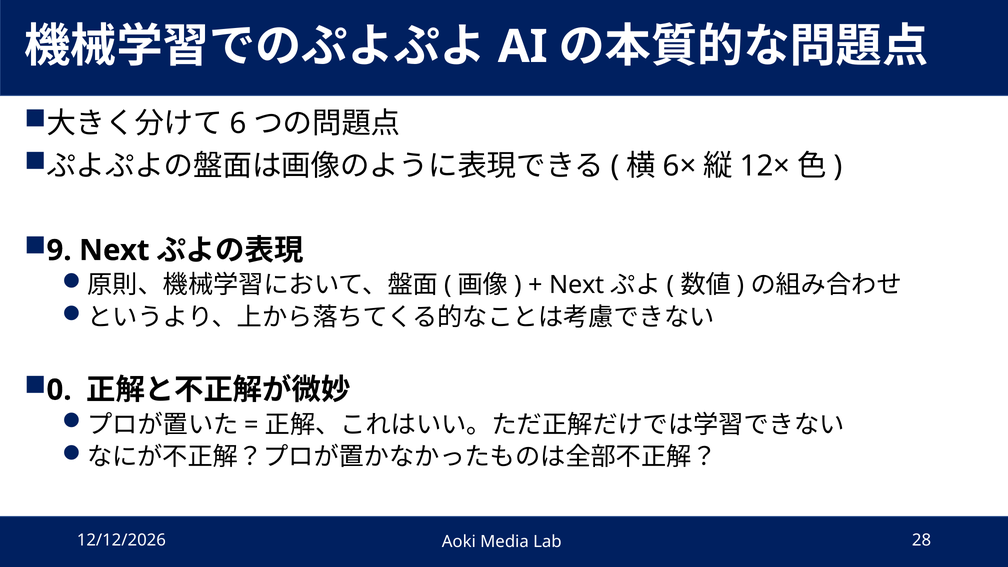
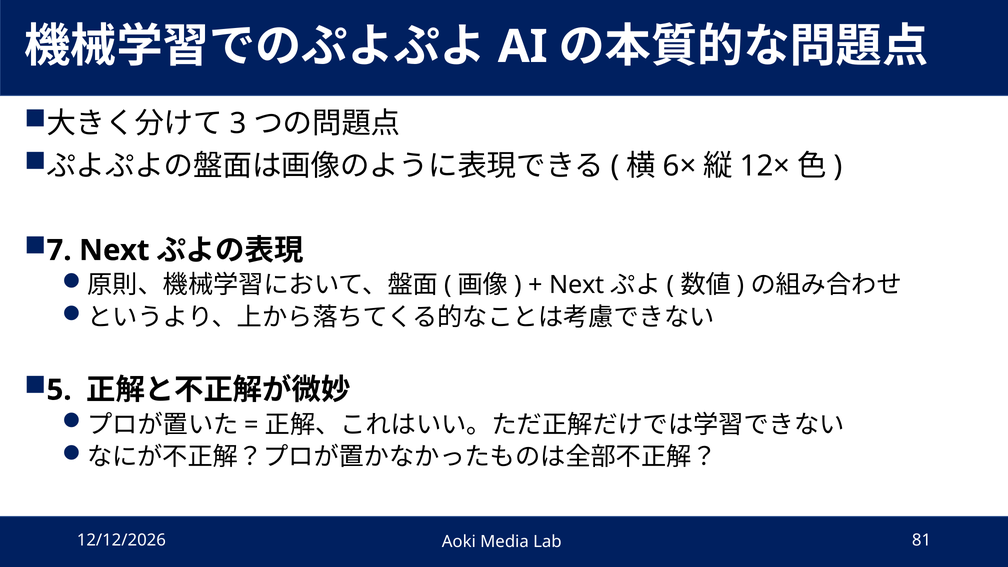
6: 6 -> 3
9: 9 -> 7
0: 0 -> 5
28: 28 -> 81
